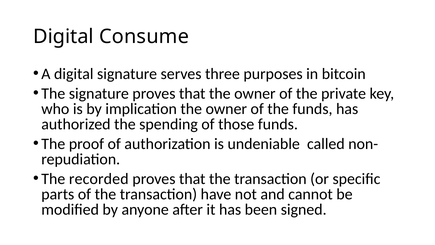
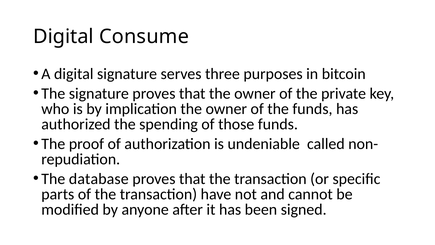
recorded: recorded -> database
